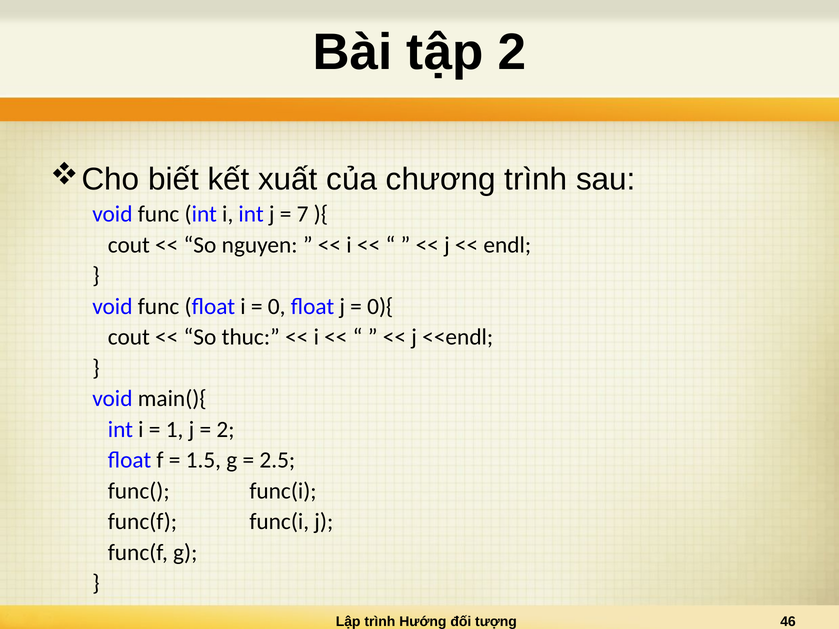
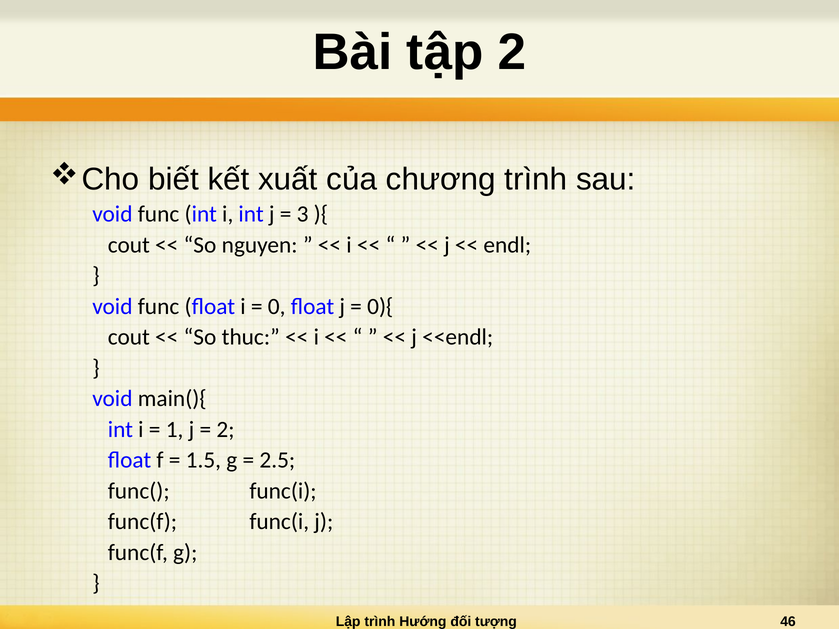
7: 7 -> 3
